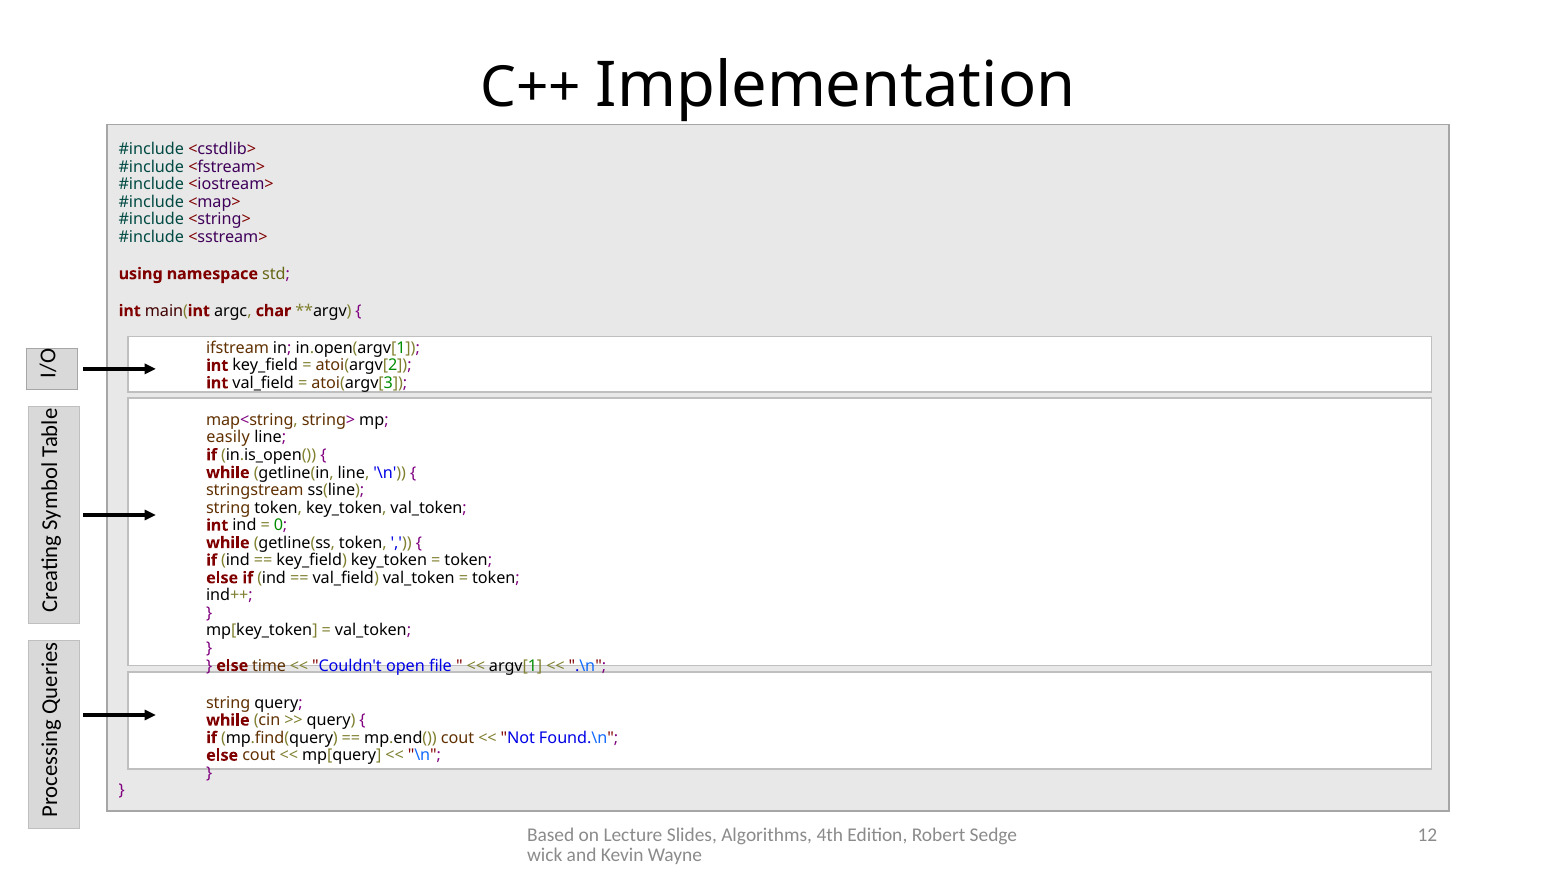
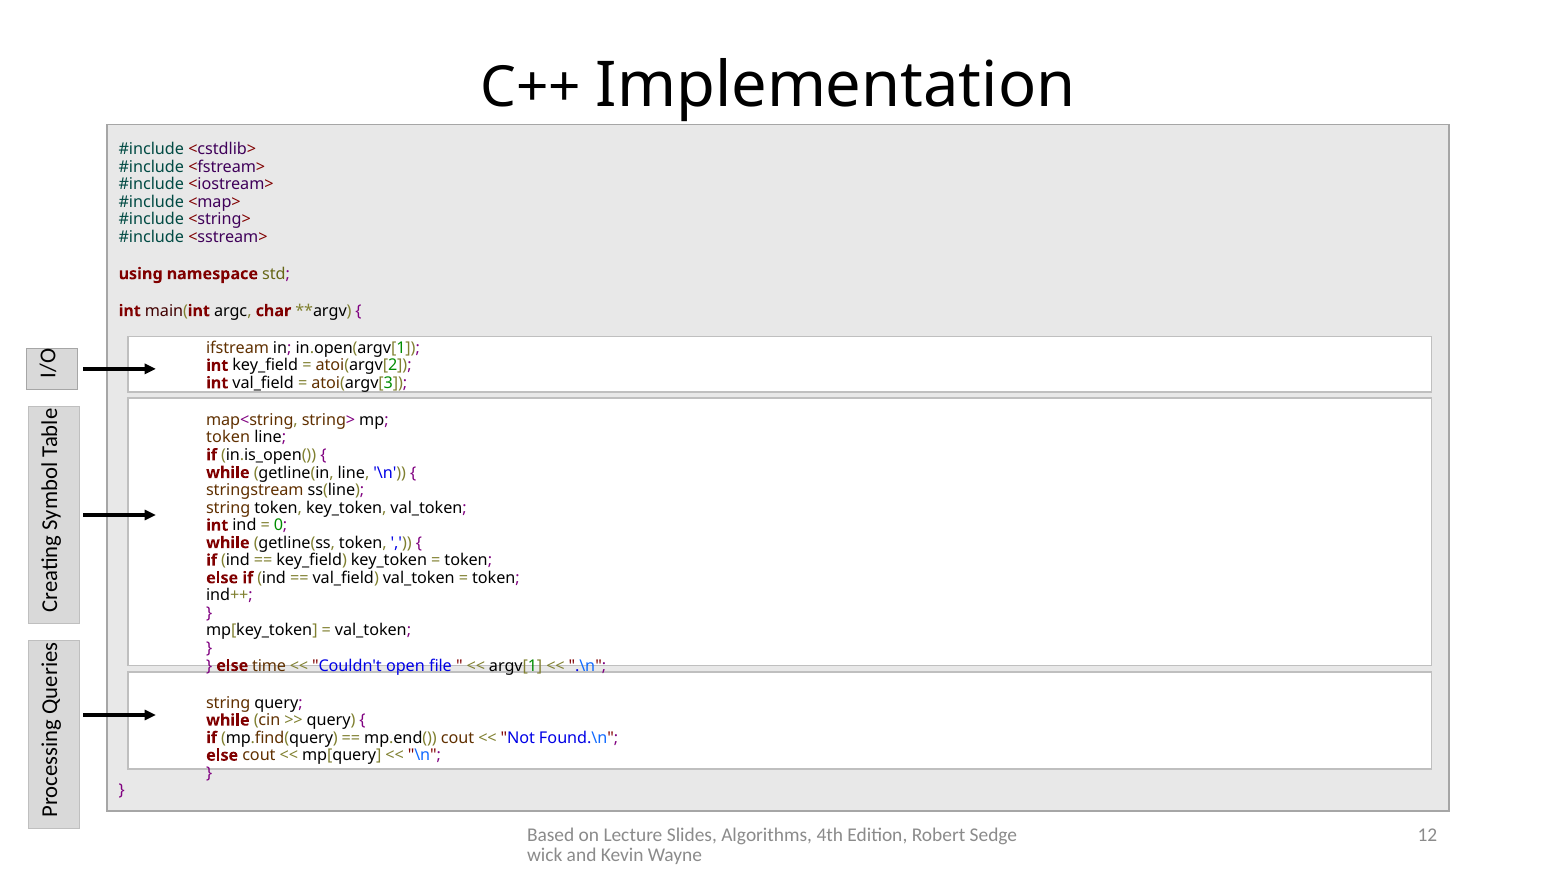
easily at (228, 438): easily -> token
